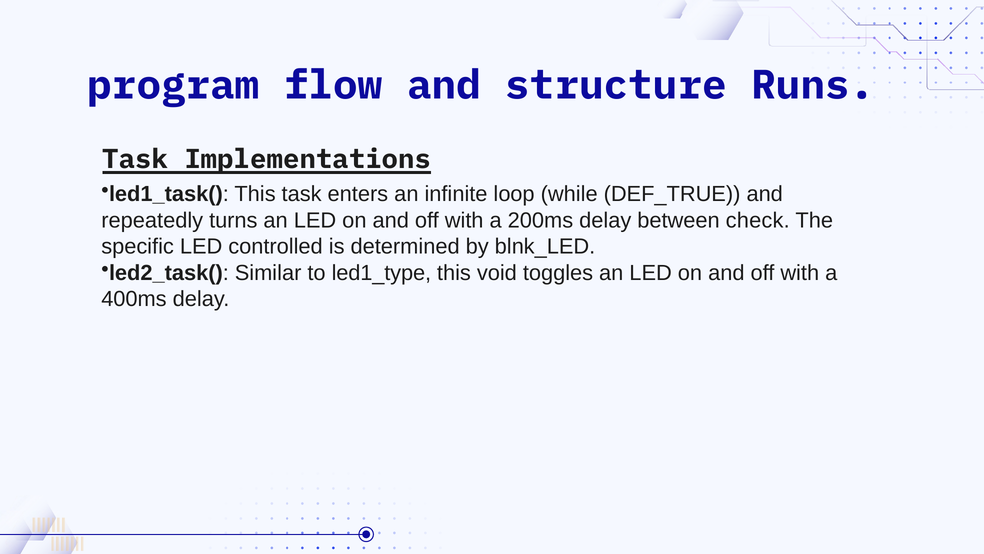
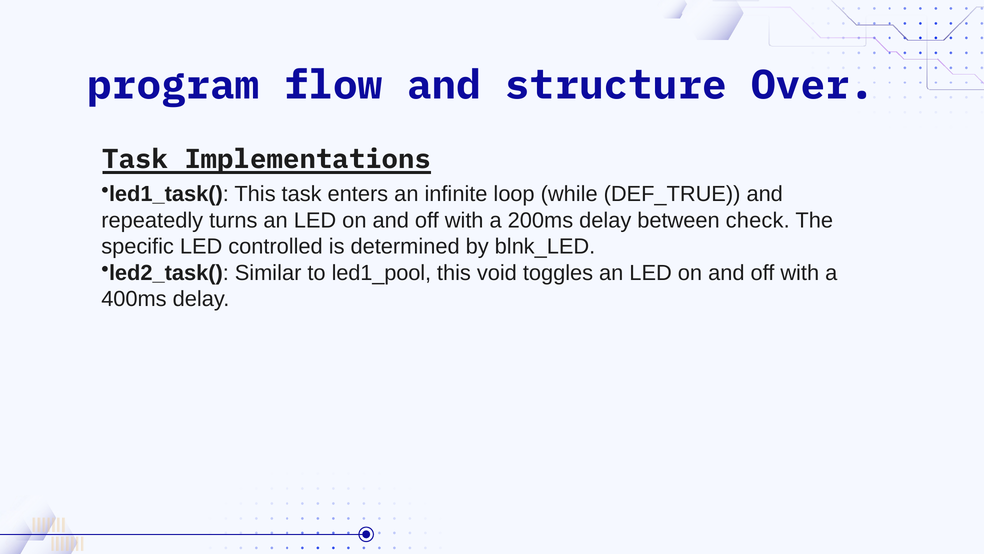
Runs: Runs -> Over
led1_type: led1_type -> led1_pool
